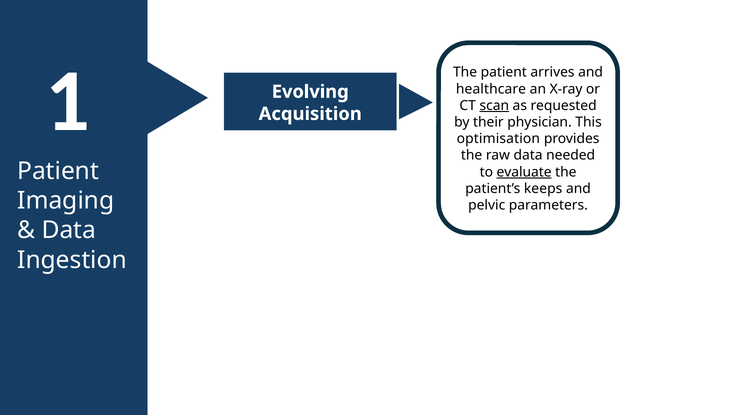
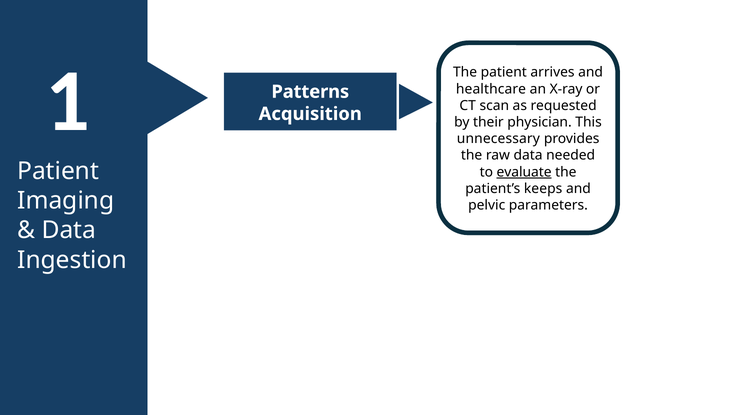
Evolving: Evolving -> Patterns
scan underline: present -> none
optimisation: optimisation -> unnecessary
